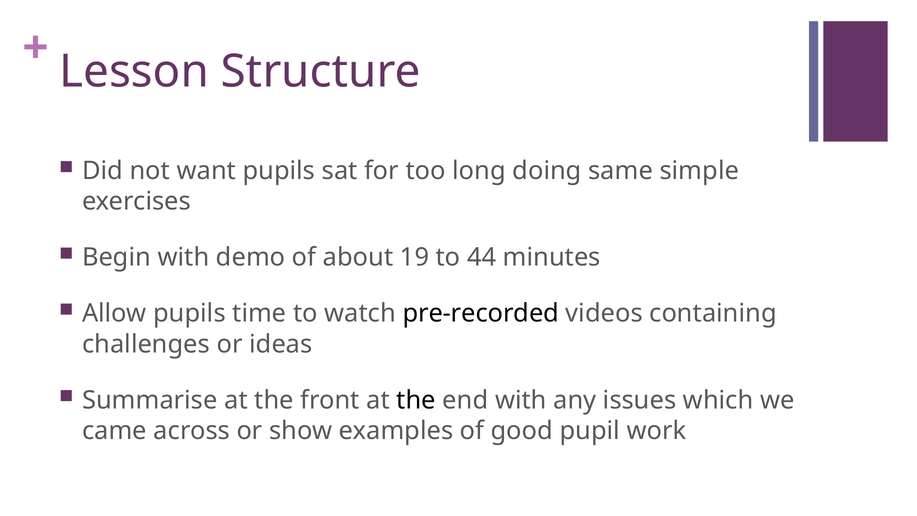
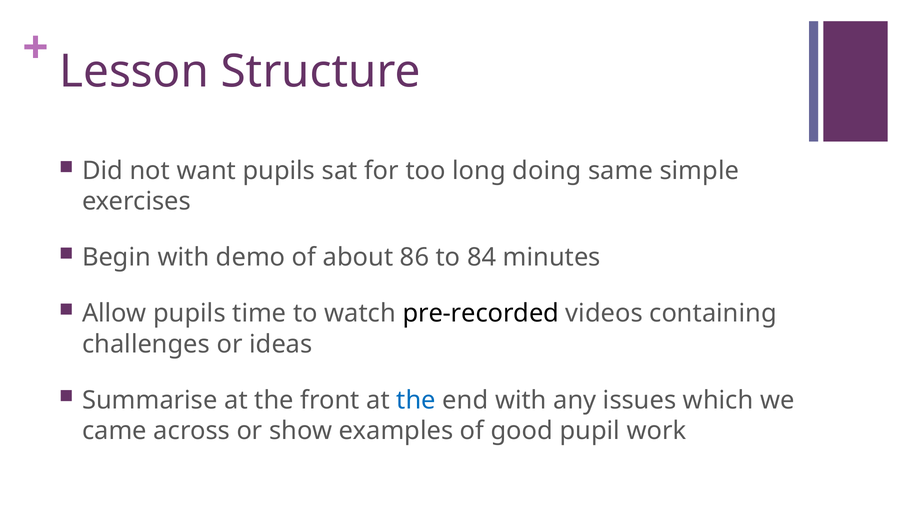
19: 19 -> 86
44: 44 -> 84
the at (416, 400) colour: black -> blue
